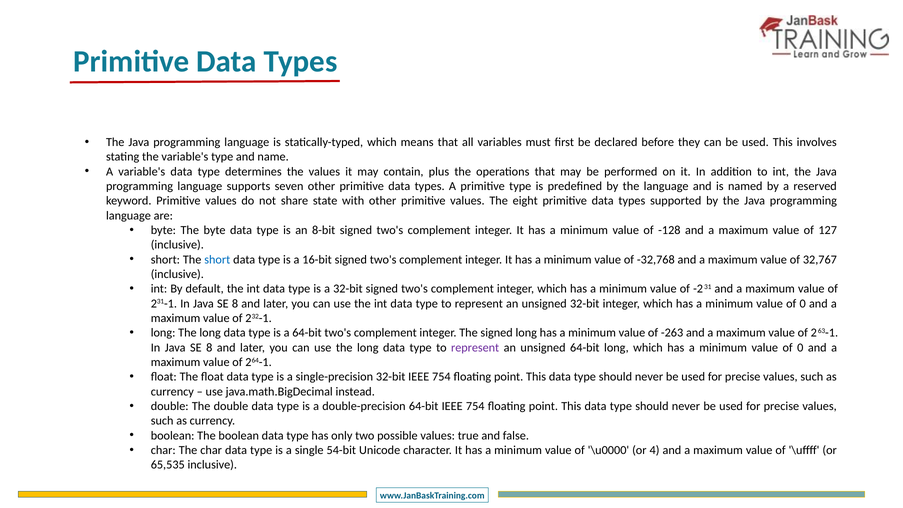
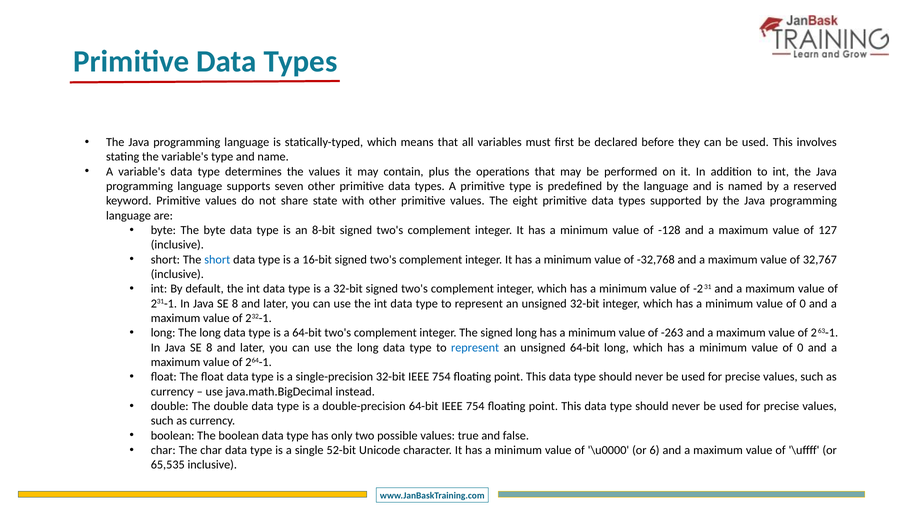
represent at (475, 347) colour: purple -> blue
54-bit: 54-bit -> 52-bit
4: 4 -> 6
